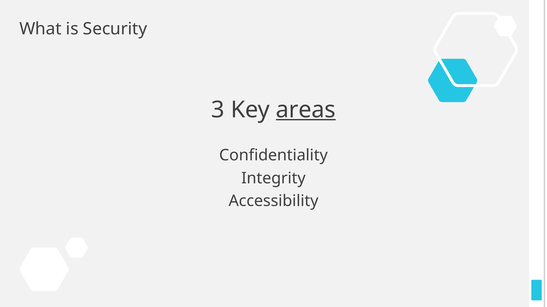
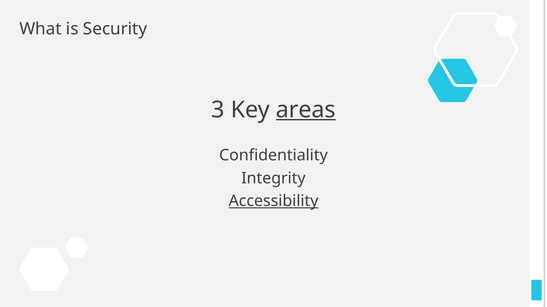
Accessibility underline: none -> present
